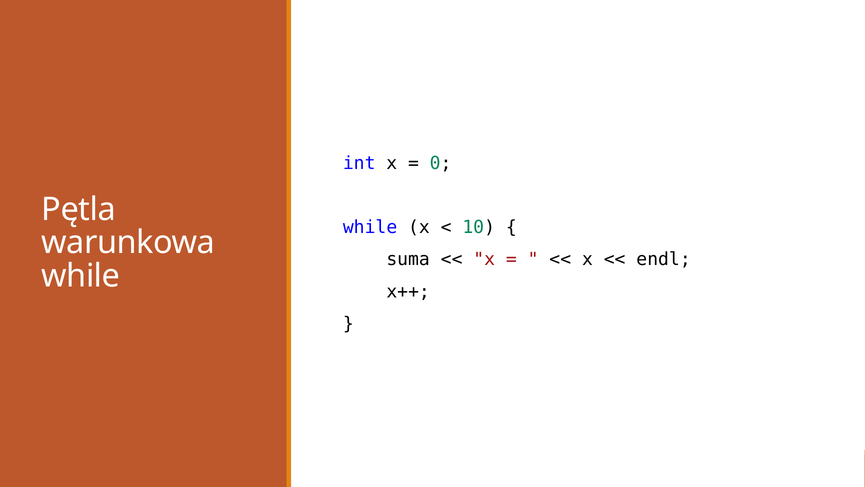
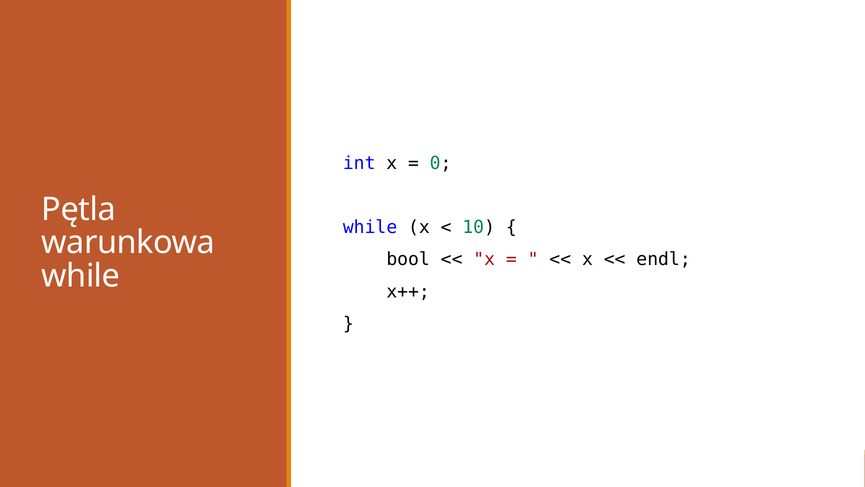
suma: suma -> bool
